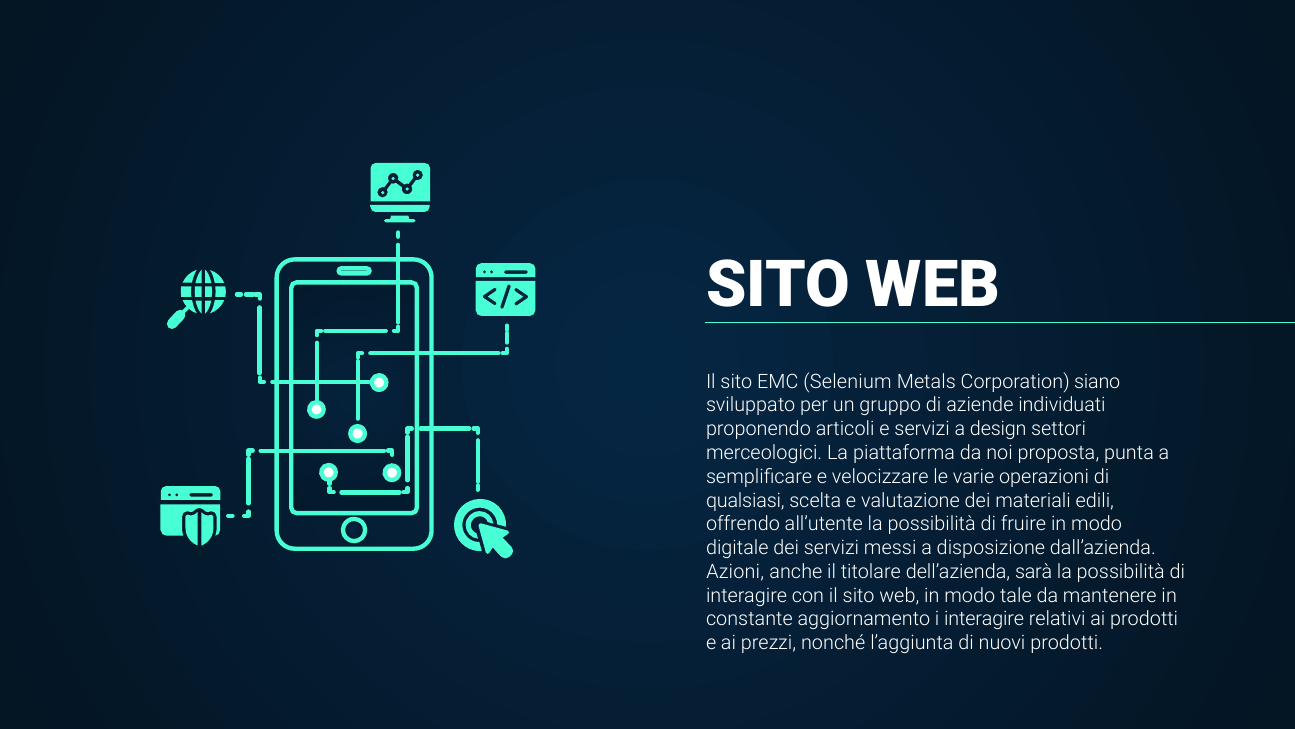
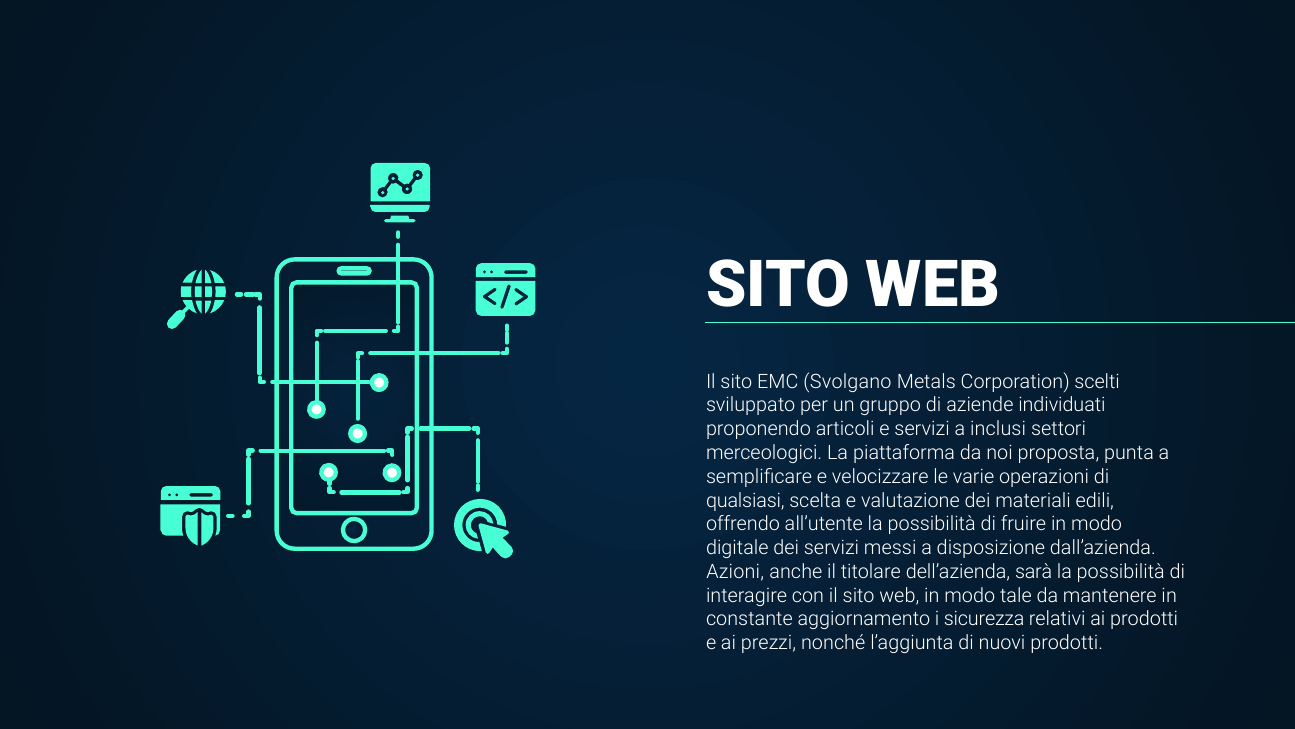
Selenium: Selenium -> Svolgano
siano: siano -> scelti
design: design -> inclusi
i interagire: interagire -> sicurezza
